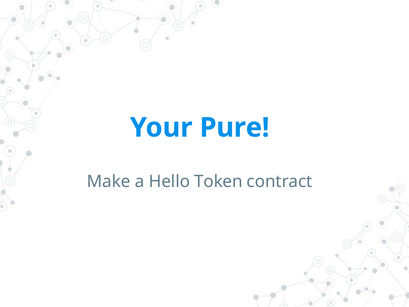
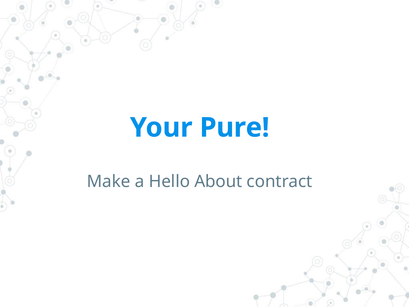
Token: Token -> About
